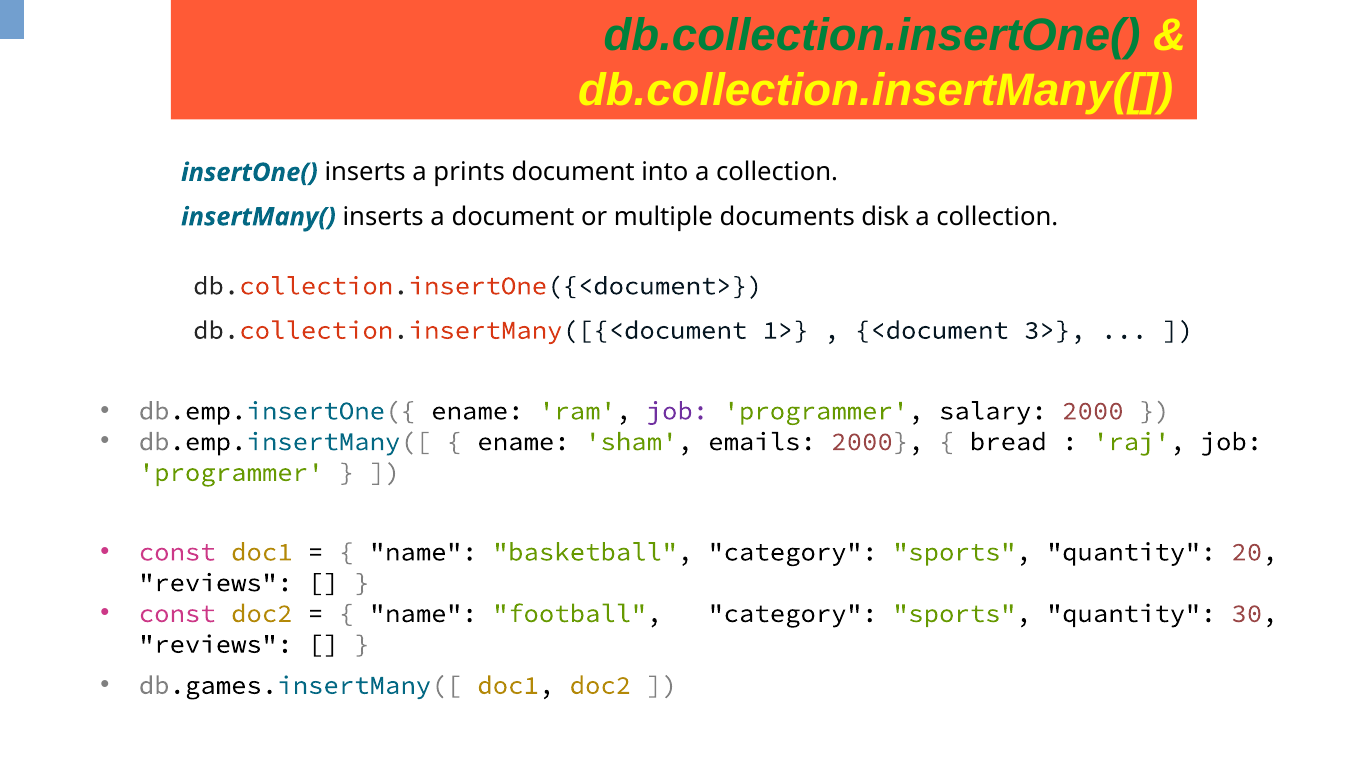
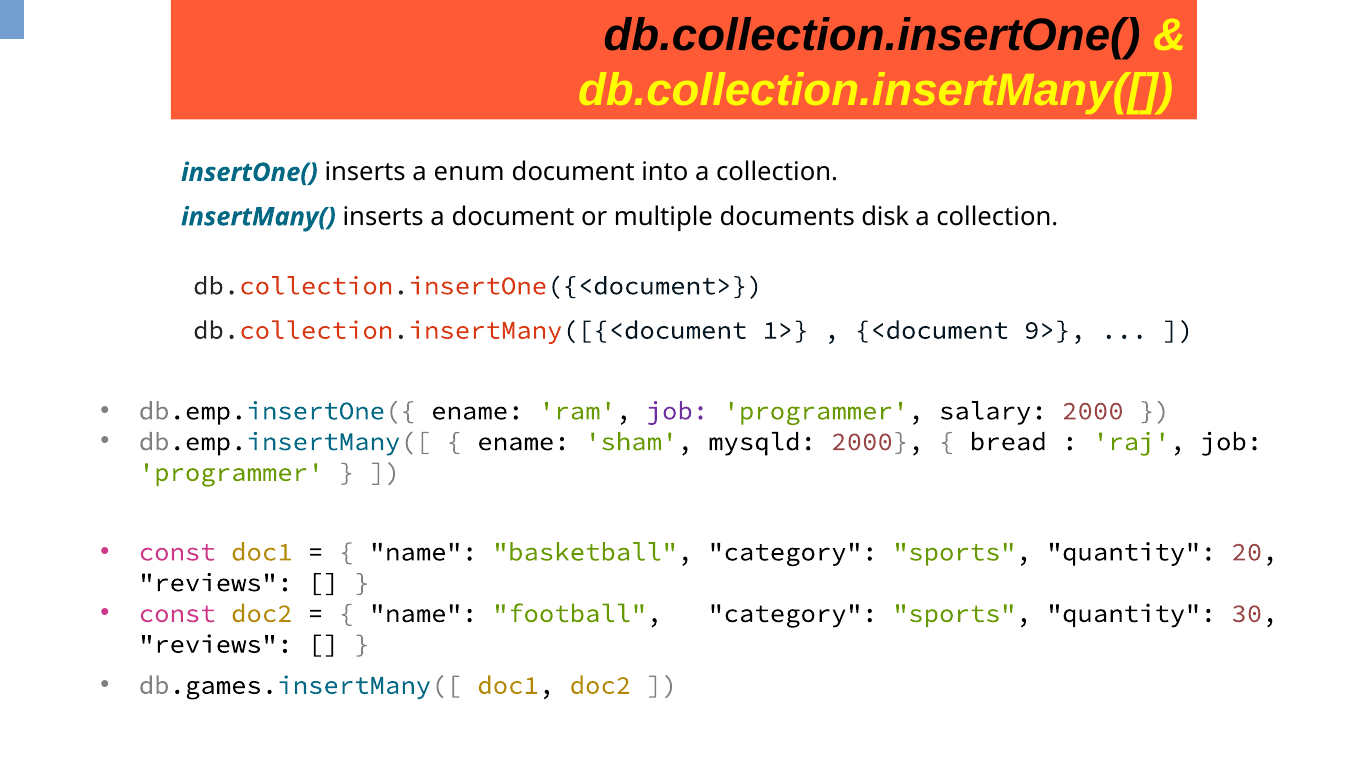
db.collection.insertOne( colour: green -> black
prints: prints -> enum
3>: 3> -> 9>
emails: emails -> mysqld
